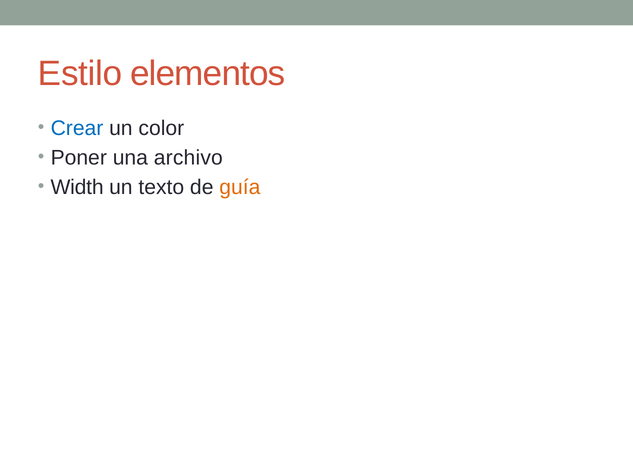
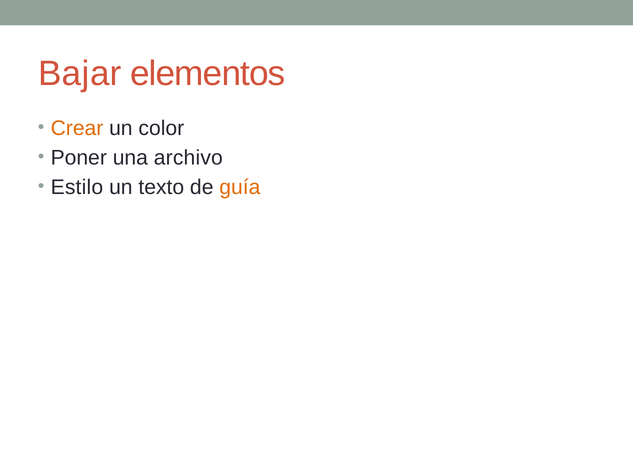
Estilo: Estilo -> Bajar
Crear colour: blue -> orange
Width: Width -> Estilo
